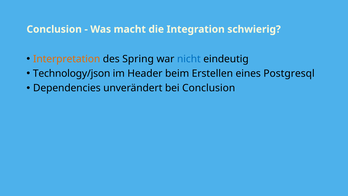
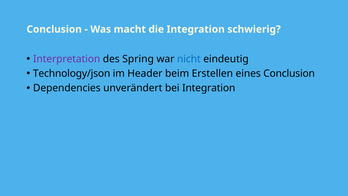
Interpretation colour: orange -> purple
eines Postgresql: Postgresql -> Conclusion
bei Conclusion: Conclusion -> Integration
